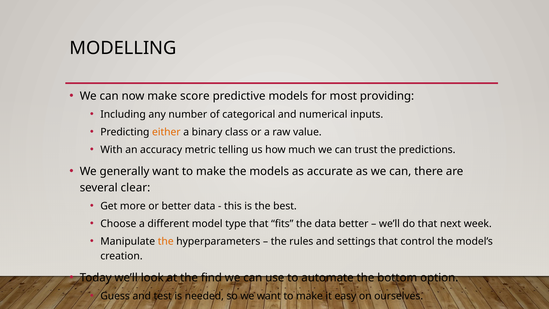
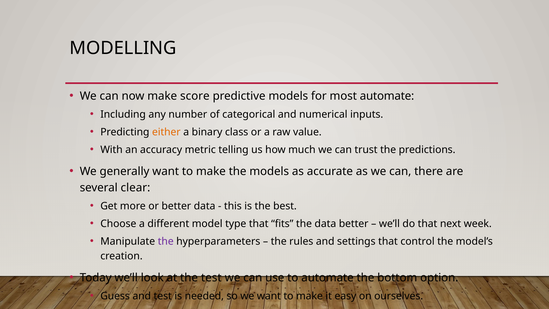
most providing: providing -> automate
the at (166, 241) colour: orange -> purple
the find: find -> test
